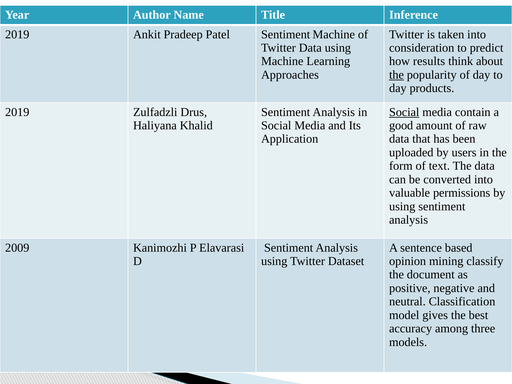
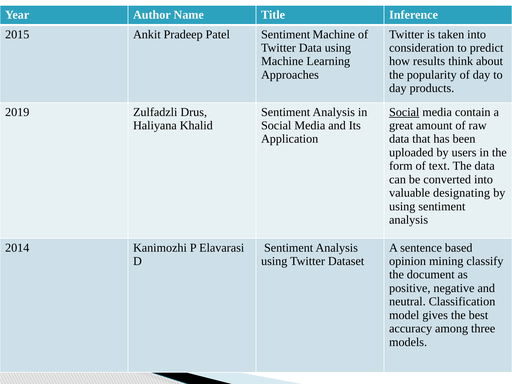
2019 at (17, 34): 2019 -> 2015
the at (396, 75) underline: present -> none
good: good -> great
permissions: permissions -> designating
2009: 2009 -> 2014
